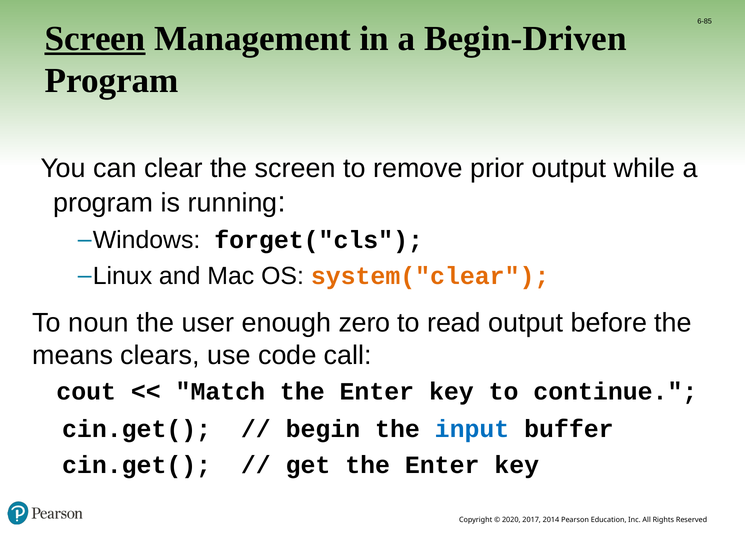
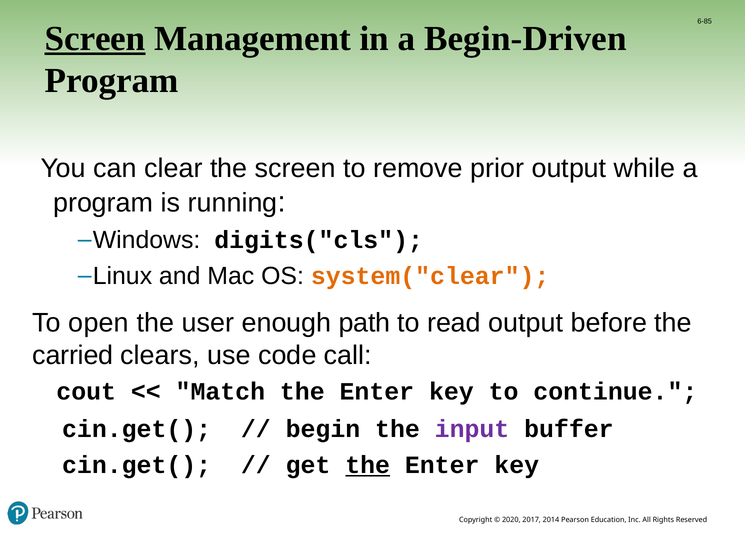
forget("cls: forget("cls -> digits("cls
noun: noun -> open
zero: zero -> path
means: means -> carried
input colour: blue -> purple
the at (368, 465) underline: none -> present
